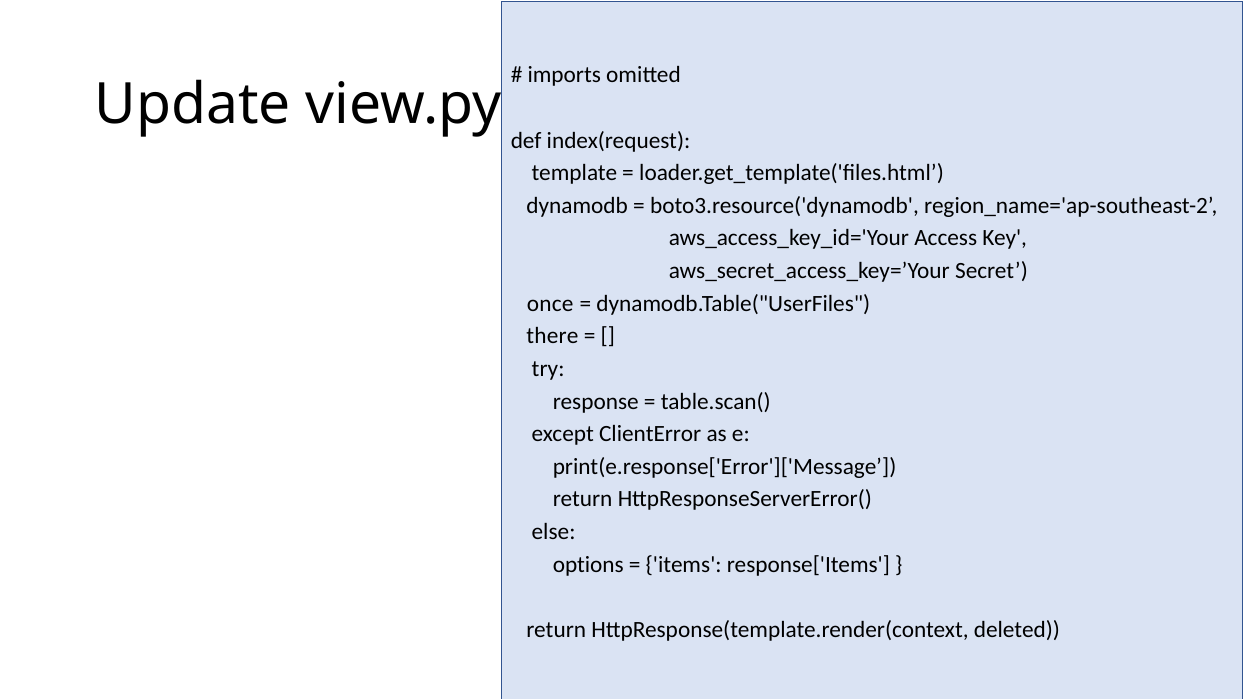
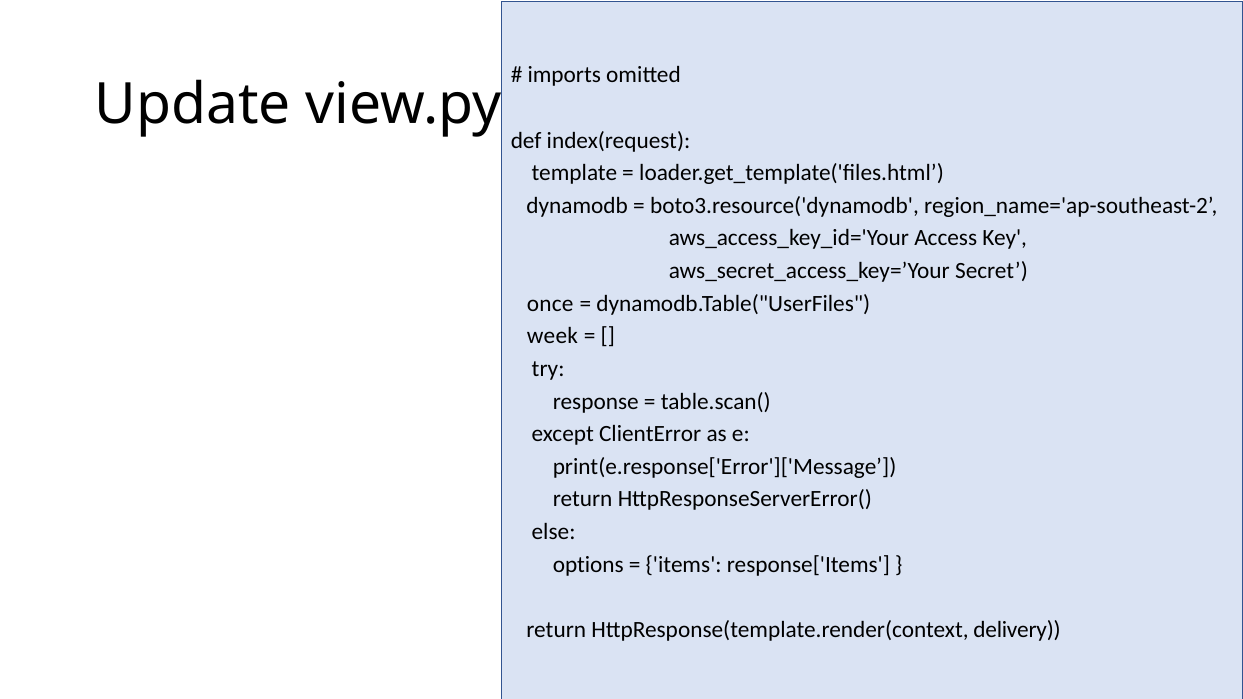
there: there -> week
deleted: deleted -> delivery
